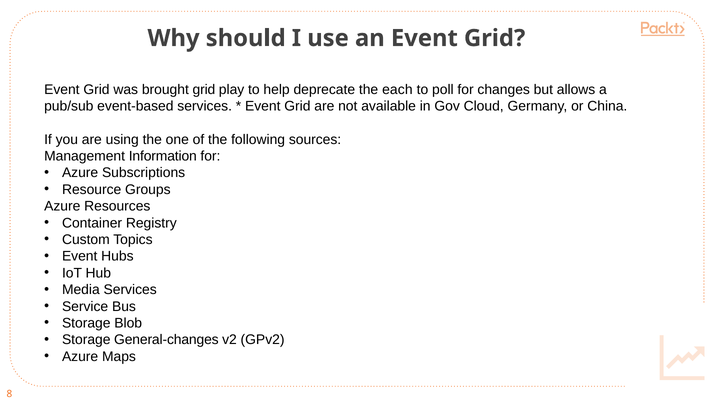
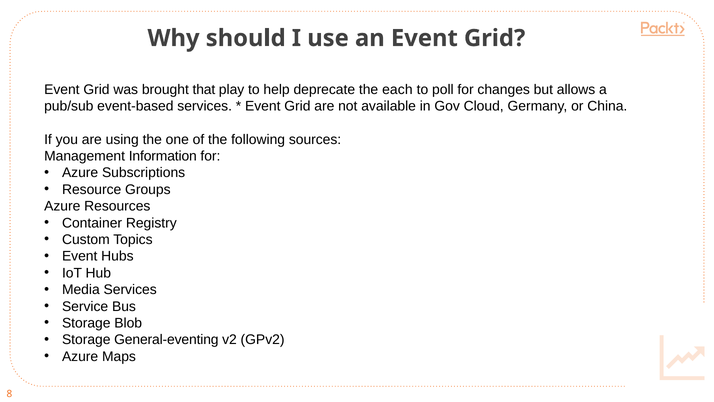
brought grid: grid -> that
General-changes: General-changes -> General-eventing
